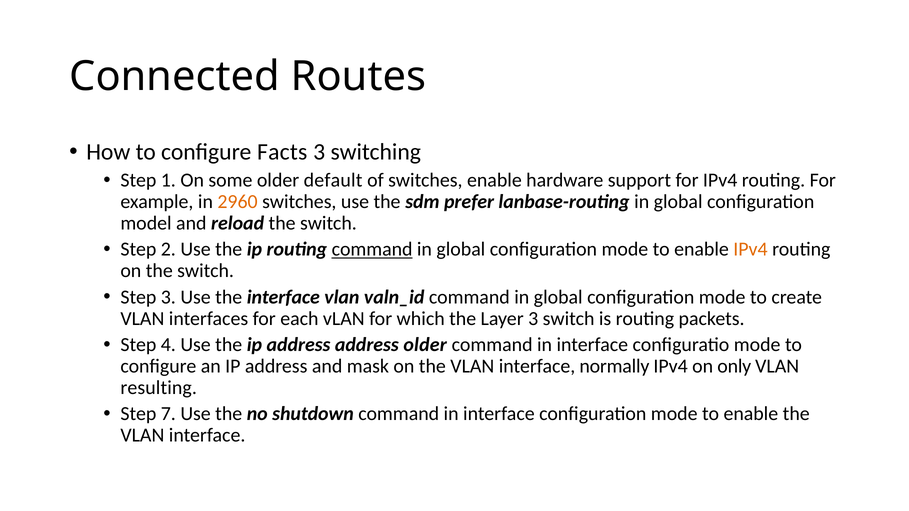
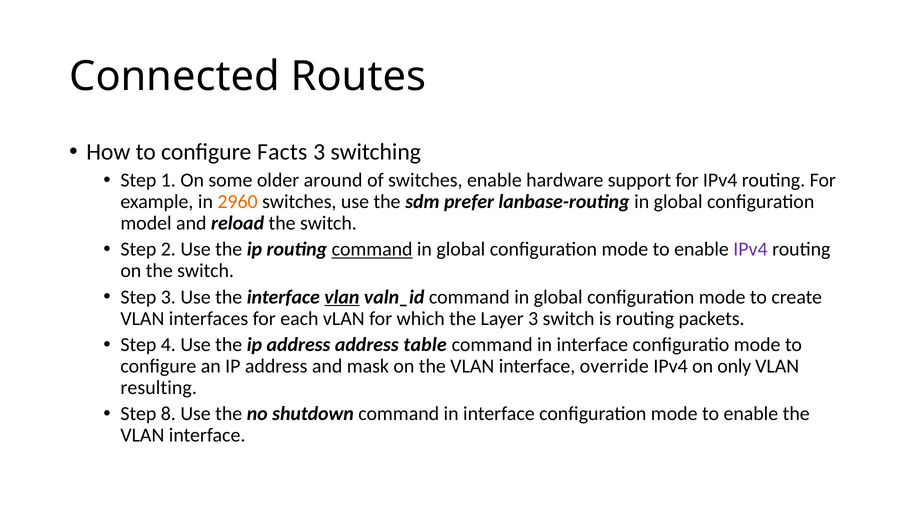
default: default -> around
IPv4 at (751, 250) colour: orange -> purple
vlan at (342, 297) underline: none -> present
address older: older -> table
normally: normally -> override
7: 7 -> 8
